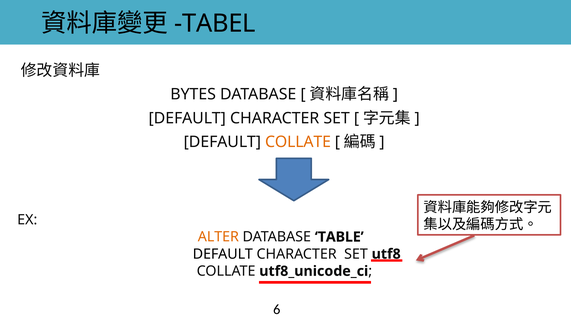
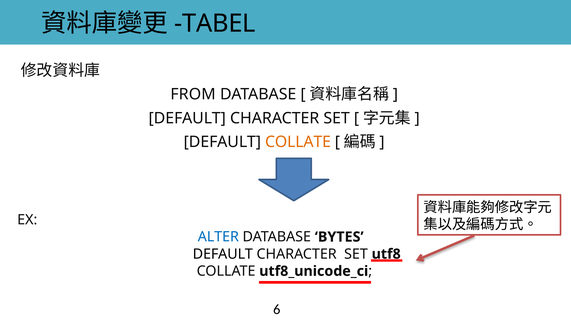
BYTES: BYTES -> FROM
ALTER colour: orange -> blue
TABLE: TABLE -> BYTES
